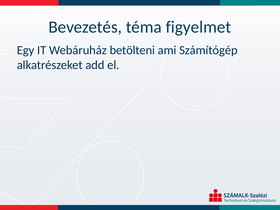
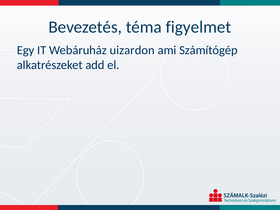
betölteni: betölteni -> uizardon
